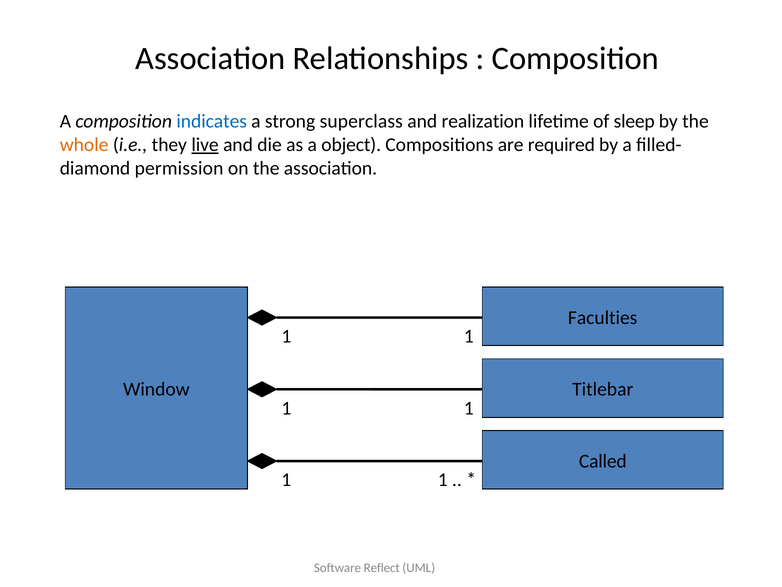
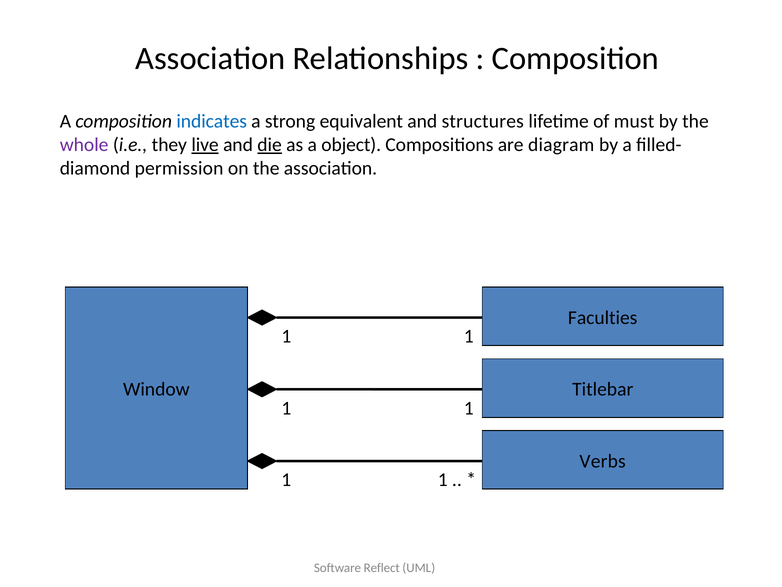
superclass: superclass -> equivalent
realization: realization -> structures
sleep: sleep -> must
whole colour: orange -> purple
die underline: none -> present
required: required -> diagram
Called: Called -> Verbs
